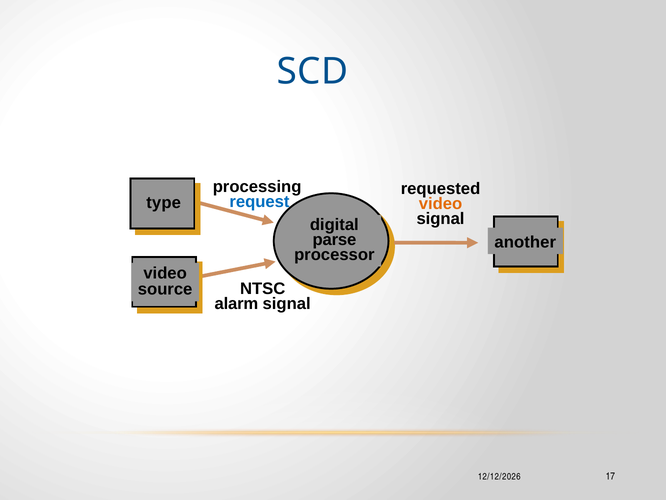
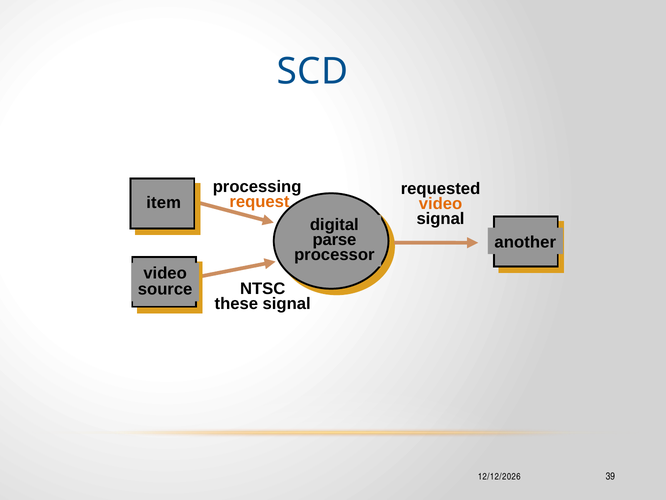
request colour: blue -> orange
type: type -> item
alarm: alarm -> these
17: 17 -> 39
